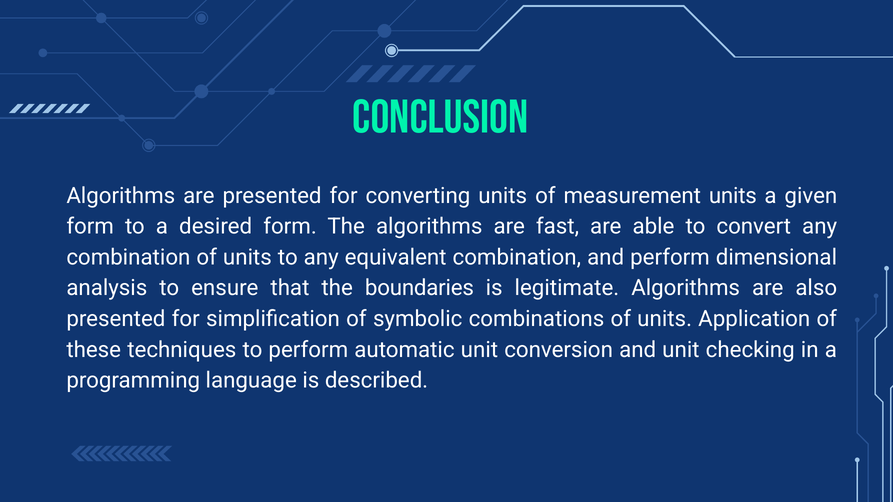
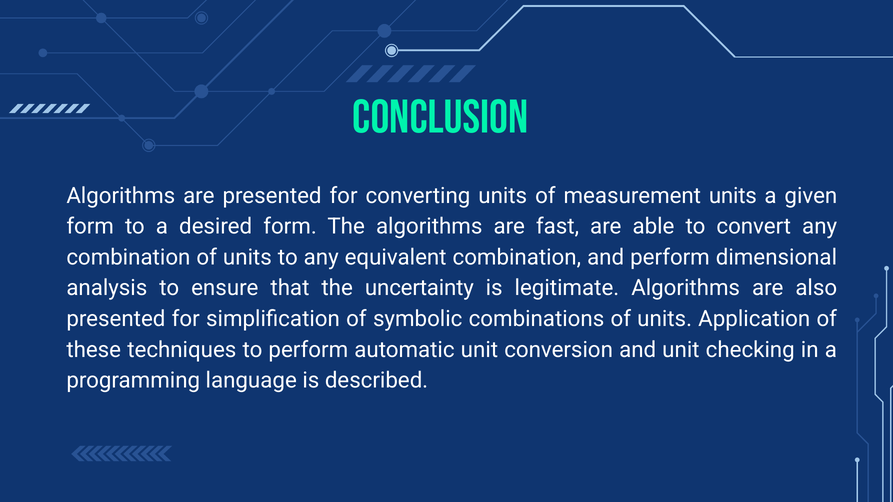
boundaries: boundaries -> uncertainty
